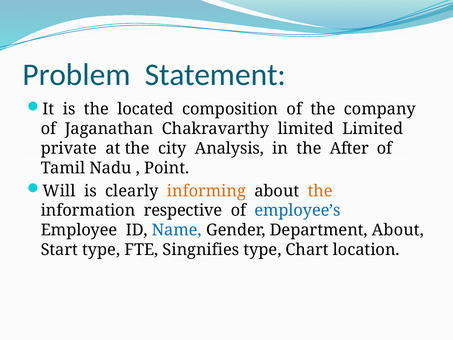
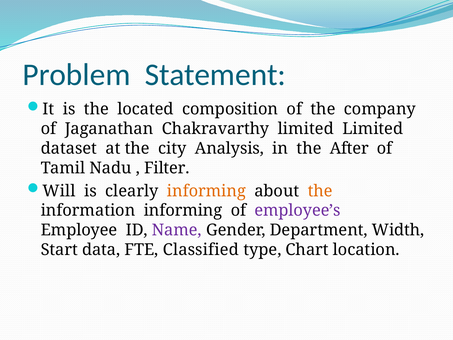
private: private -> dataset
Point: Point -> Filter
information respective: respective -> informing
employee’s colour: blue -> purple
Name colour: blue -> purple
Department About: About -> Width
Start type: type -> data
Singnifies: Singnifies -> Classified
